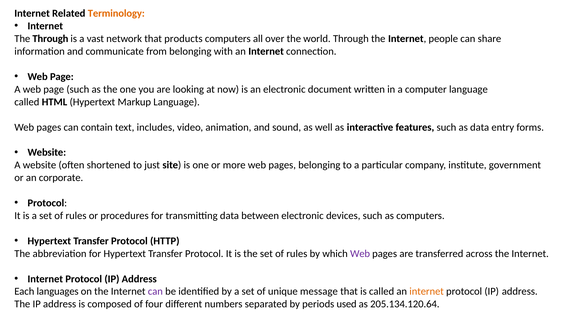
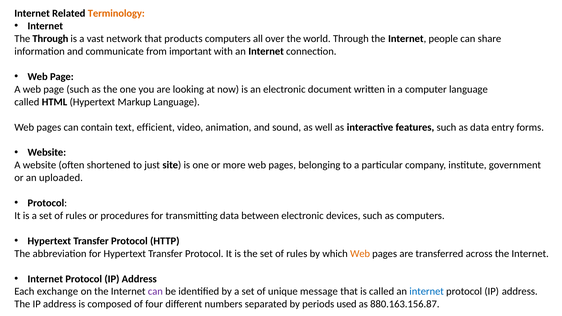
from belonging: belonging -> important
includes: includes -> efficient
corporate: corporate -> uploaded
Web at (360, 254) colour: purple -> orange
languages: languages -> exchange
internet at (427, 292) colour: orange -> blue
205.134.120.64: 205.134.120.64 -> 880.163.156.87
